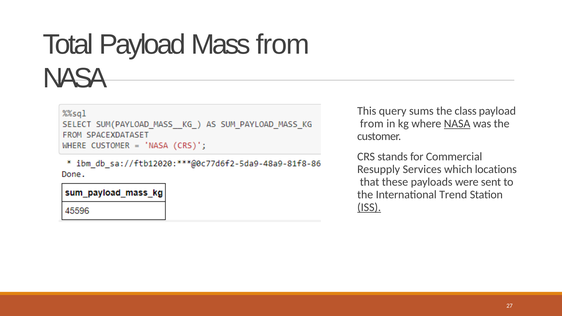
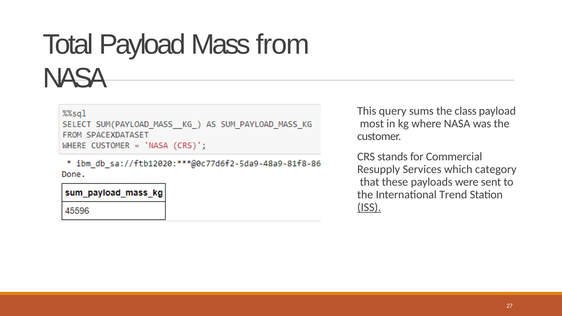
from at (372, 124): from -> most
NASA at (457, 124) underline: present -> none
locations: locations -> category
